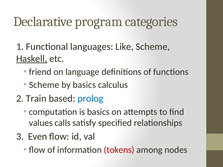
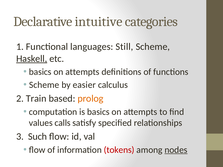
program: program -> intuitive
Like: Like -> Still
friend at (40, 72): friend -> basics
language at (82, 72): language -> attempts
by basics: basics -> easier
prolog colour: blue -> orange
Even: Even -> Such
nodes underline: none -> present
